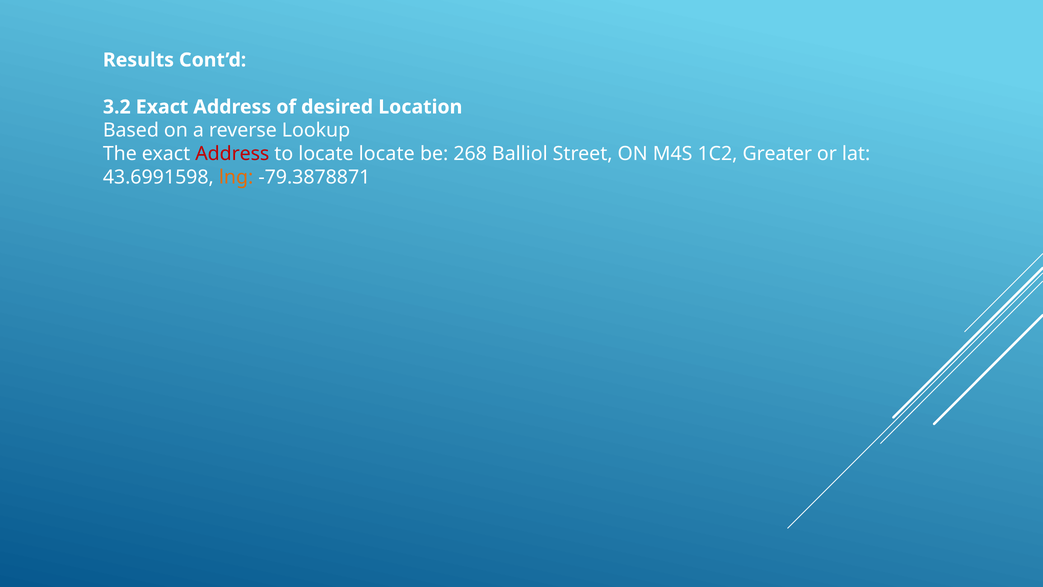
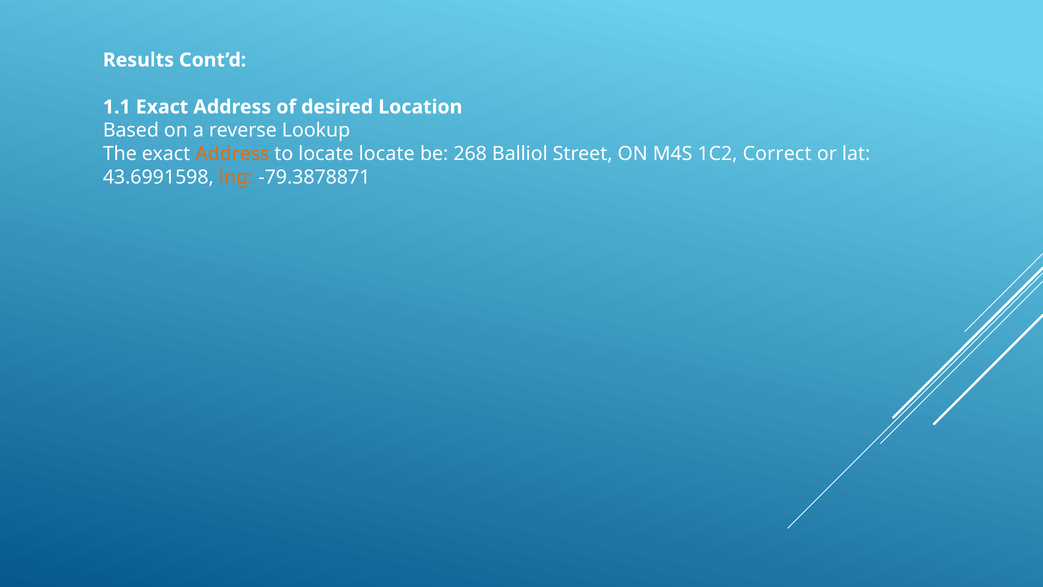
3.2: 3.2 -> 1.1
Address at (232, 154) colour: red -> orange
Greater: Greater -> Correct
